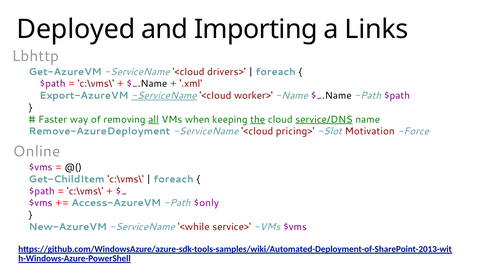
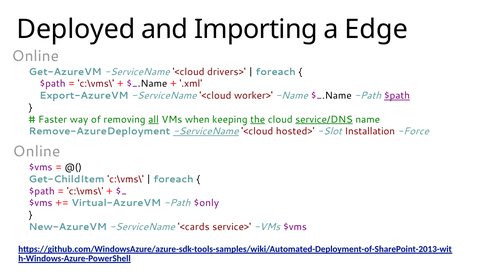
Links: Links -> Edge
Lbhttp at (36, 56): Lbhttp -> Online
ServiceName at (164, 95) underline: present -> none
$path at (397, 95) underline: none -> present
ServiceName at (206, 131) underline: none -> present
pricing>: pricing> -> hosted>
Motivation: Motivation -> Installation
Access-AzureVM: Access-AzureVM -> Virtual-AzureVM
<while: <while -> <cards
